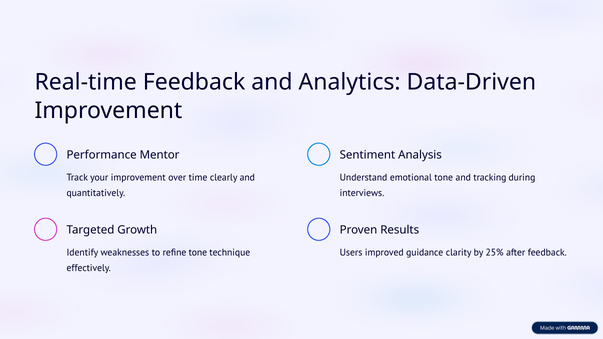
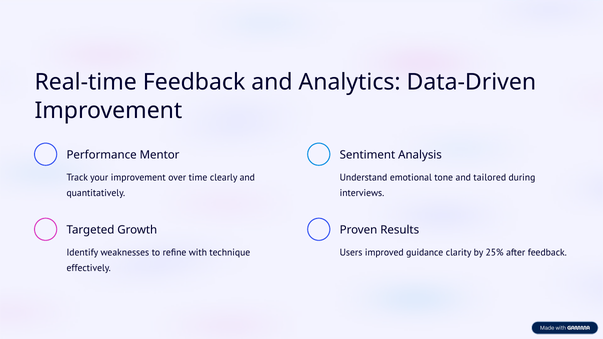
tracking: tracking -> tailored
refine tone: tone -> with
